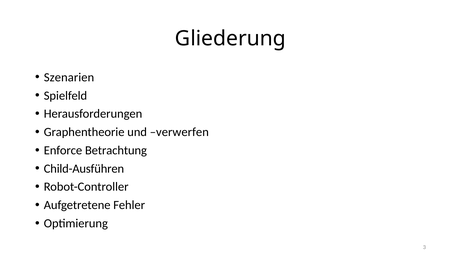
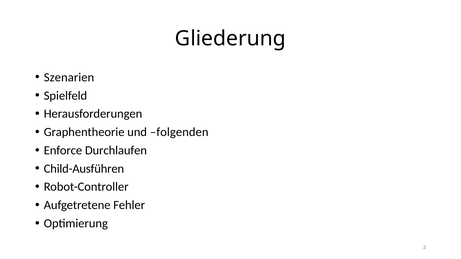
verwerfen: verwerfen -> folgenden
Betrachtung: Betrachtung -> Durchlaufen
